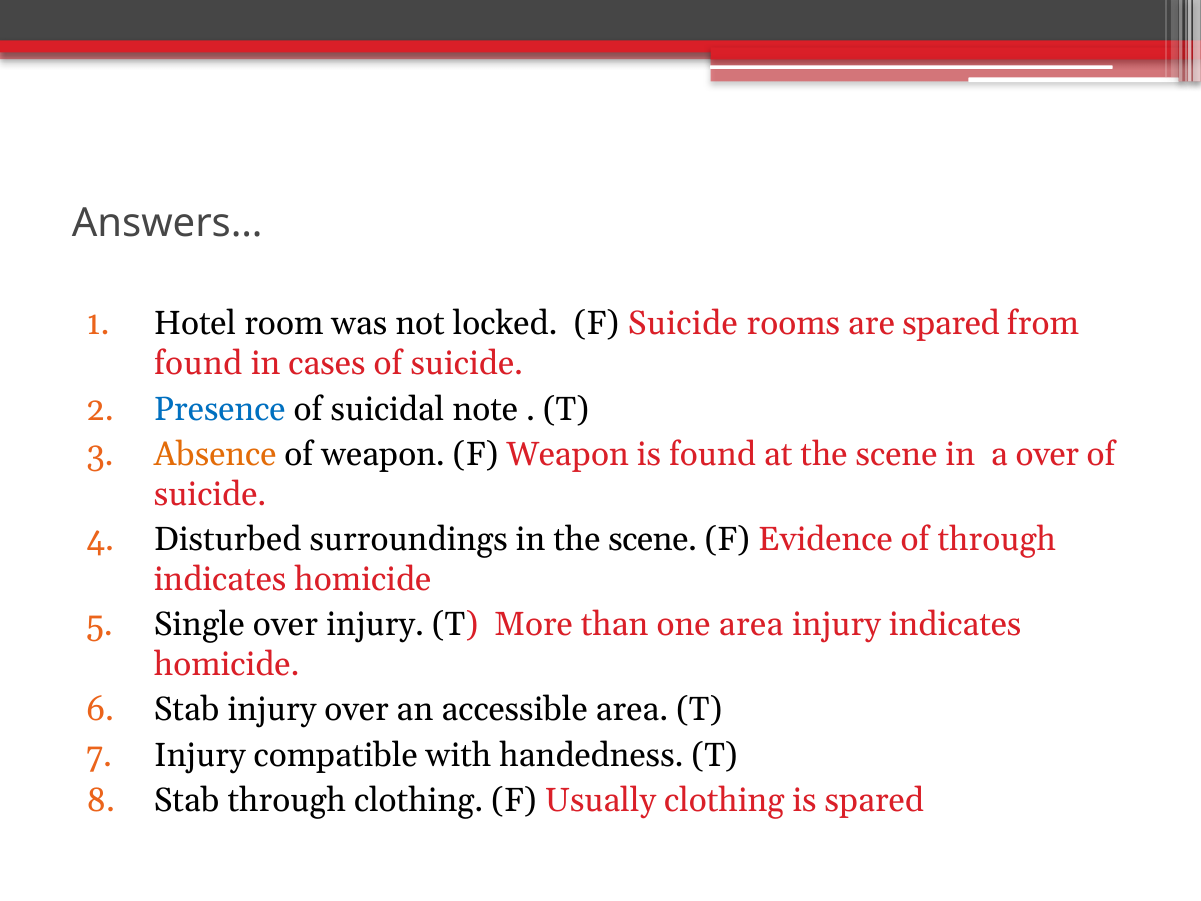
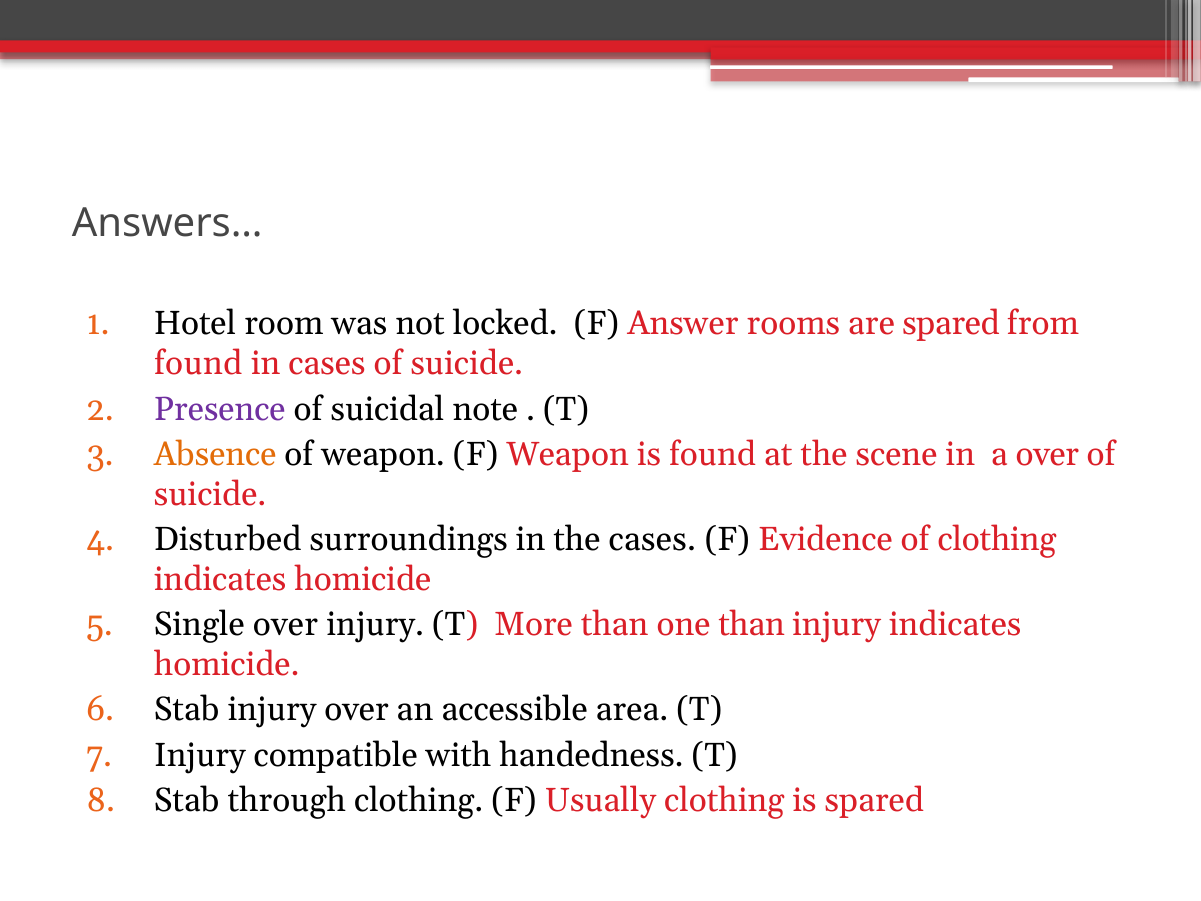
F Suicide: Suicide -> Answer
Presence colour: blue -> purple
in the scene: scene -> cases
of through: through -> clothing
one area: area -> than
